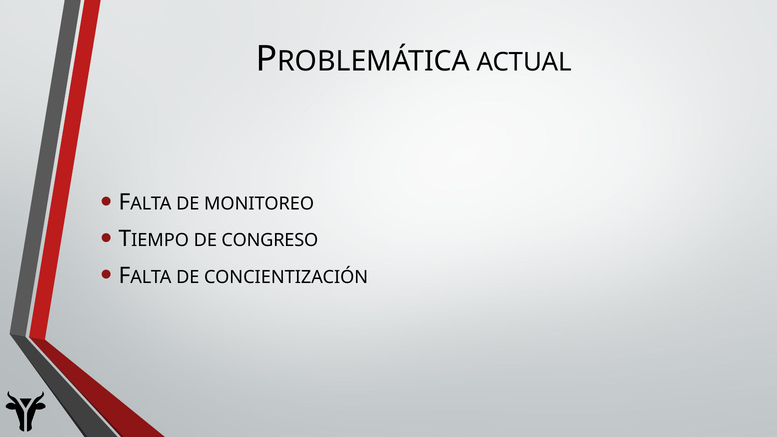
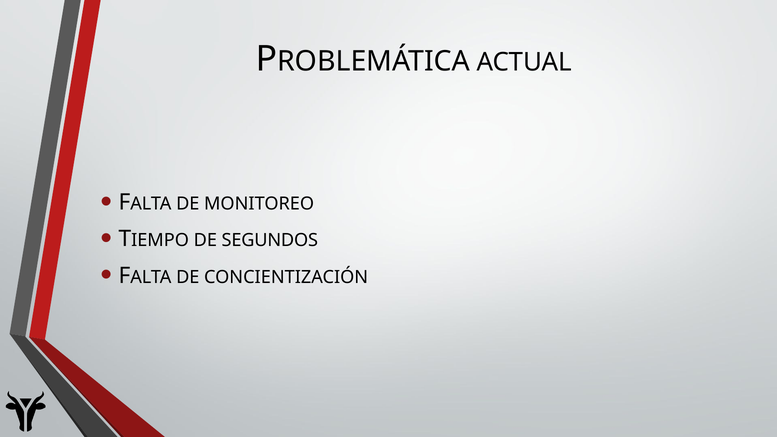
CONGRESO: CONGRESO -> SEGUNDOS
